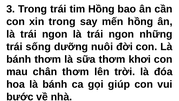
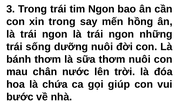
tim Hồng: Hồng -> Ngon
thơm khơi: khơi -> nuôi
chân thơm: thơm -> nước
hoa là bánh: bánh -> chứa
